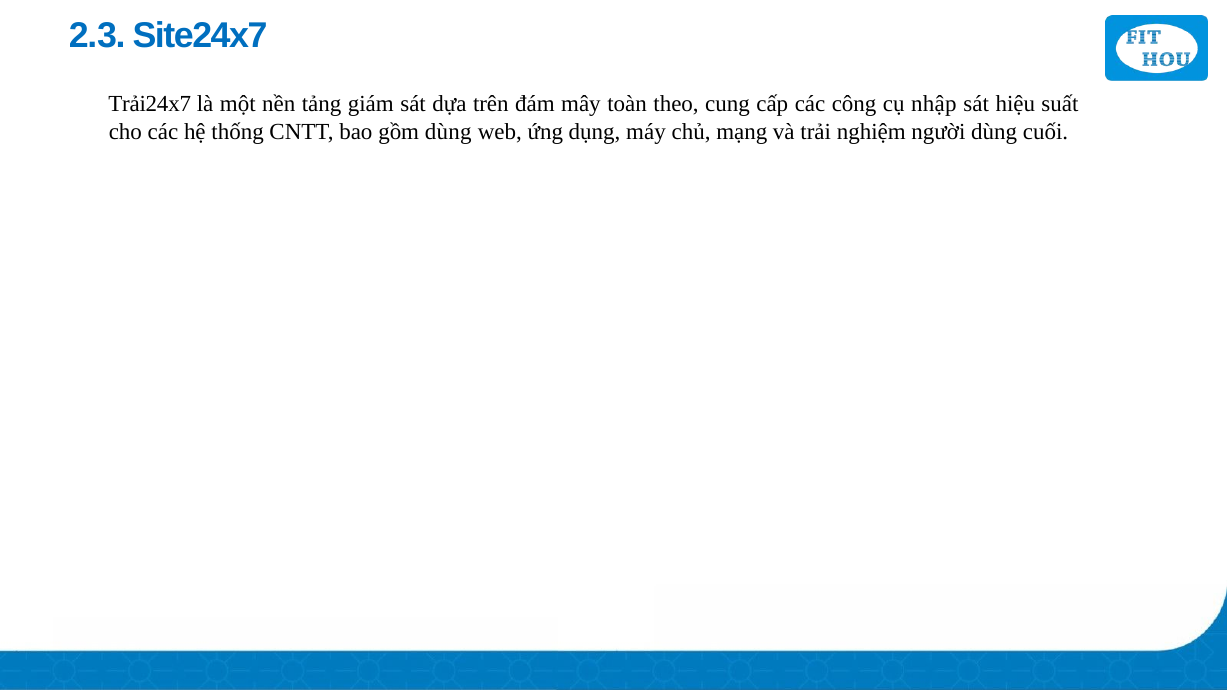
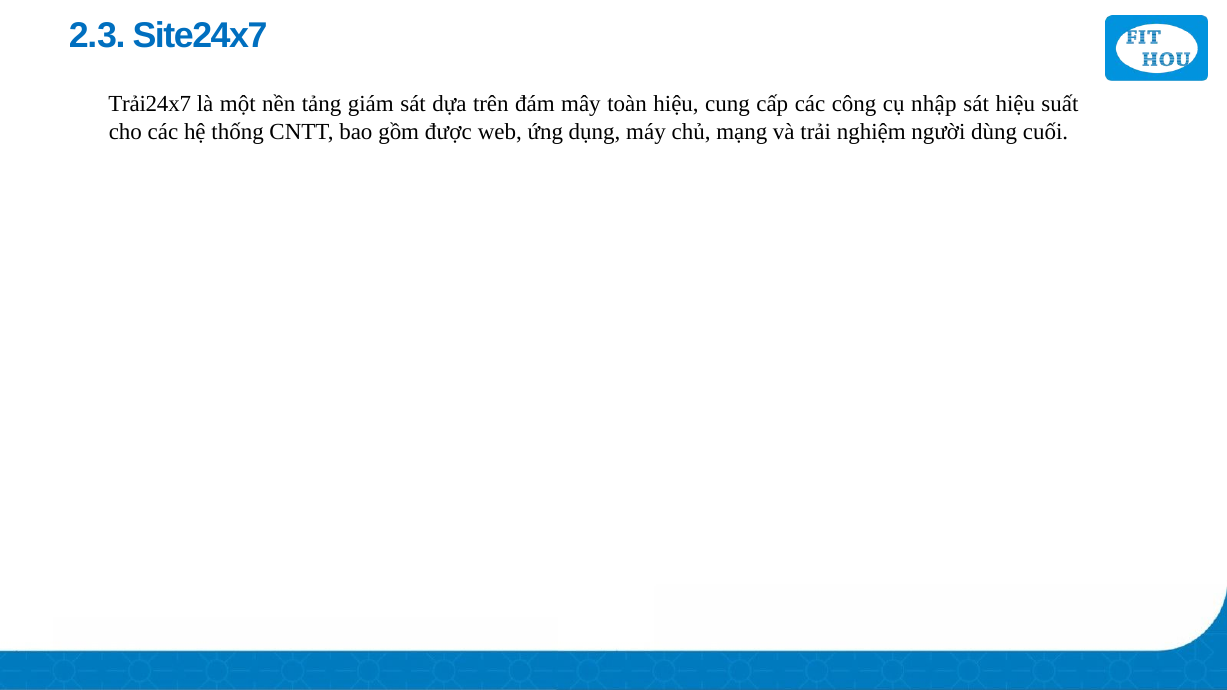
toàn theo: theo -> hiệu
gồm dùng: dùng -> được
